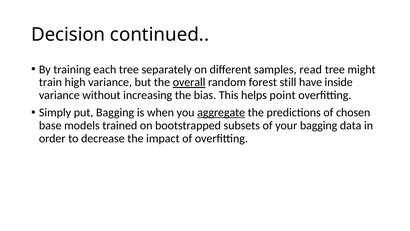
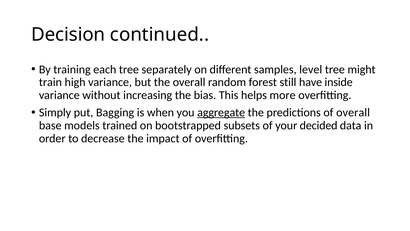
read: read -> level
overall at (189, 82) underline: present -> none
point: point -> more
of chosen: chosen -> overall
your bagging: bagging -> decided
